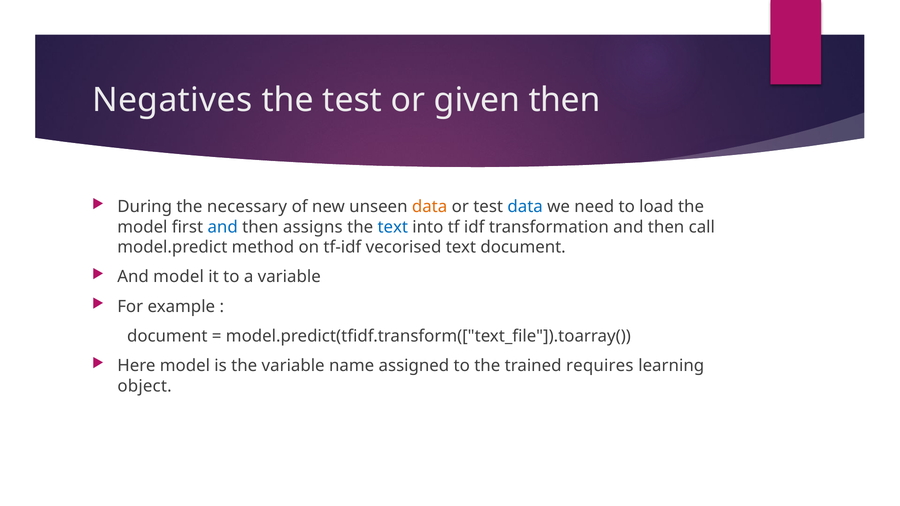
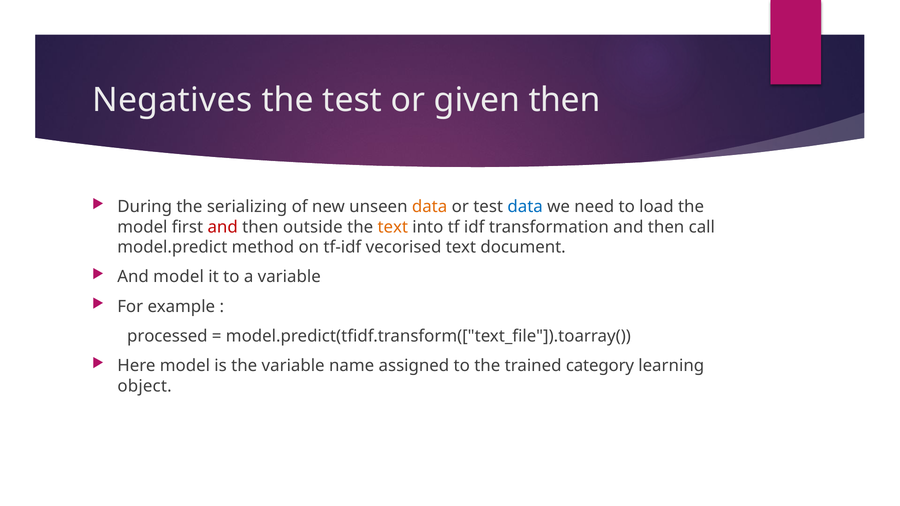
necessary: necessary -> serializing
and at (223, 227) colour: blue -> red
assigns: assigns -> outside
text at (393, 227) colour: blue -> orange
document at (167, 336): document -> processed
requires: requires -> category
